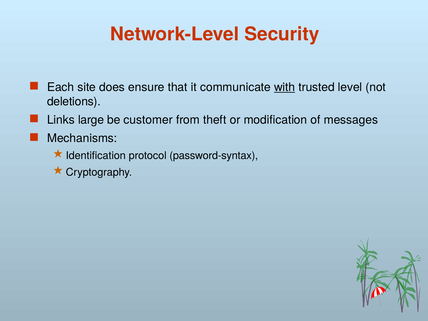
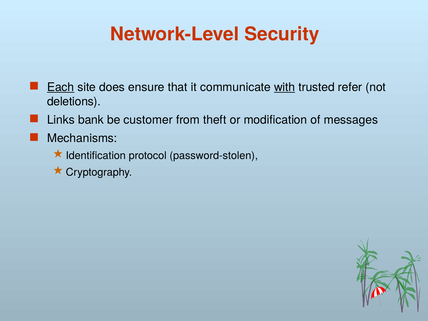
Each underline: none -> present
level: level -> refer
large: large -> bank
password-syntax: password-syntax -> password-stolen
